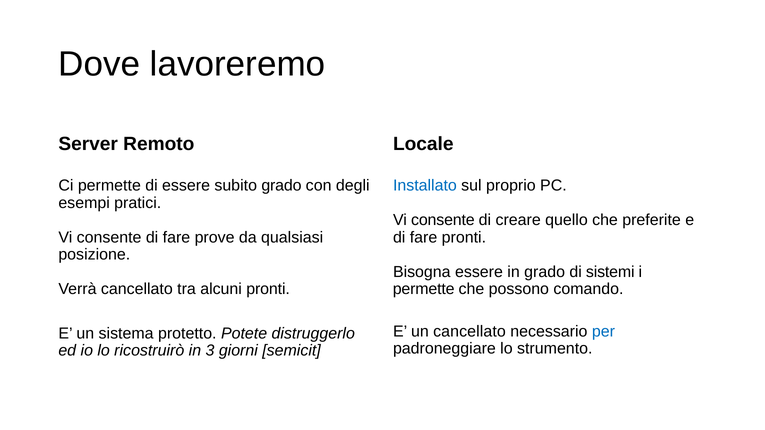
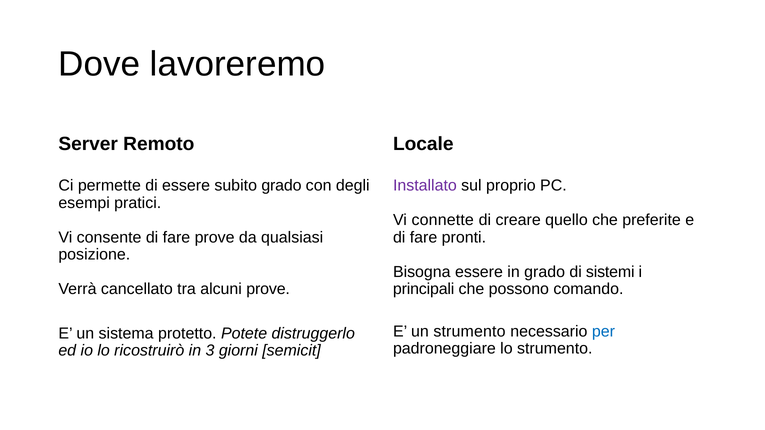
Installato colour: blue -> purple
consente at (443, 220): consente -> connette
alcuni pronti: pronti -> prove
permette at (424, 289): permette -> principali
un cancellato: cancellato -> strumento
